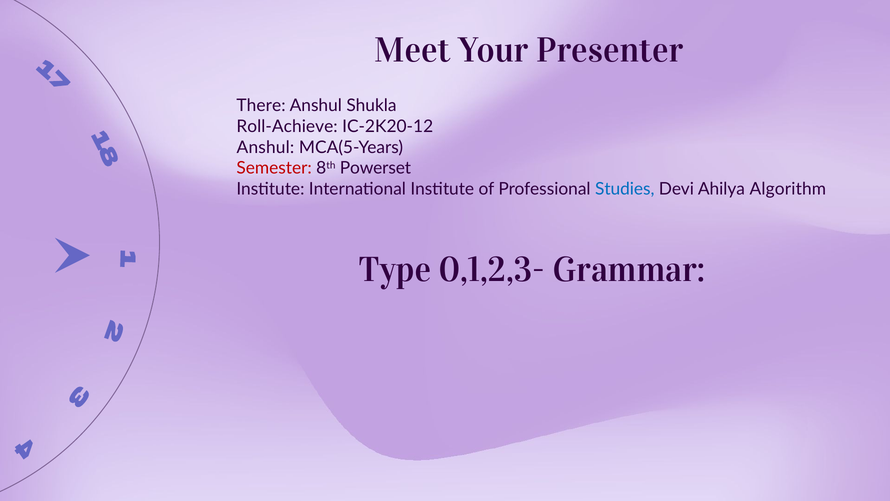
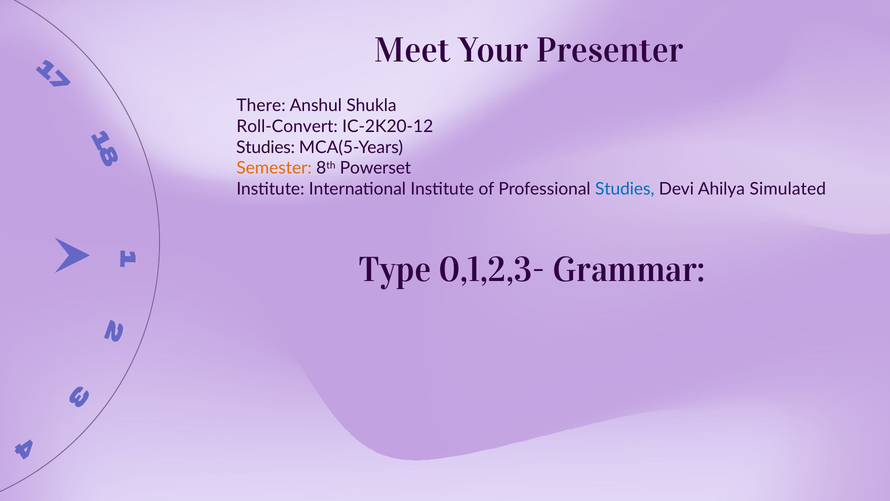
Roll-Achieve: Roll-Achieve -> Roll-Convert
Anshul at (265, 147): Anshul -> Studies
Semester colour: red -> orange
Algorithm: Algorithm -> Simulated
